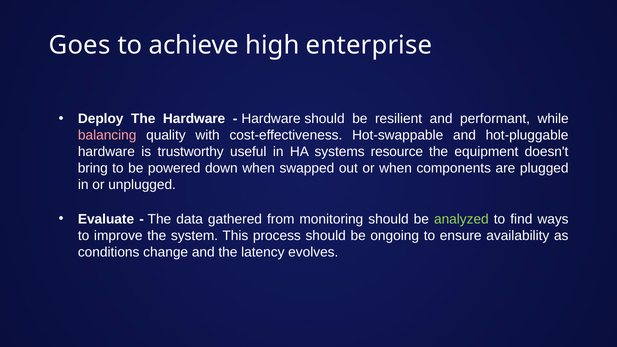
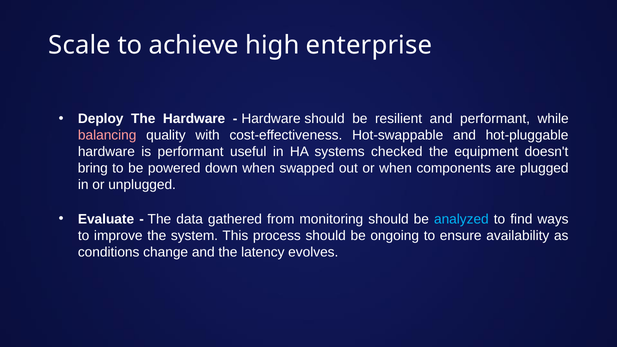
Goes: Goes -> Scale
is trustworthy: trustworthy -> performant
resource: resource -> checked
analyzed colour: light green -> light blue
